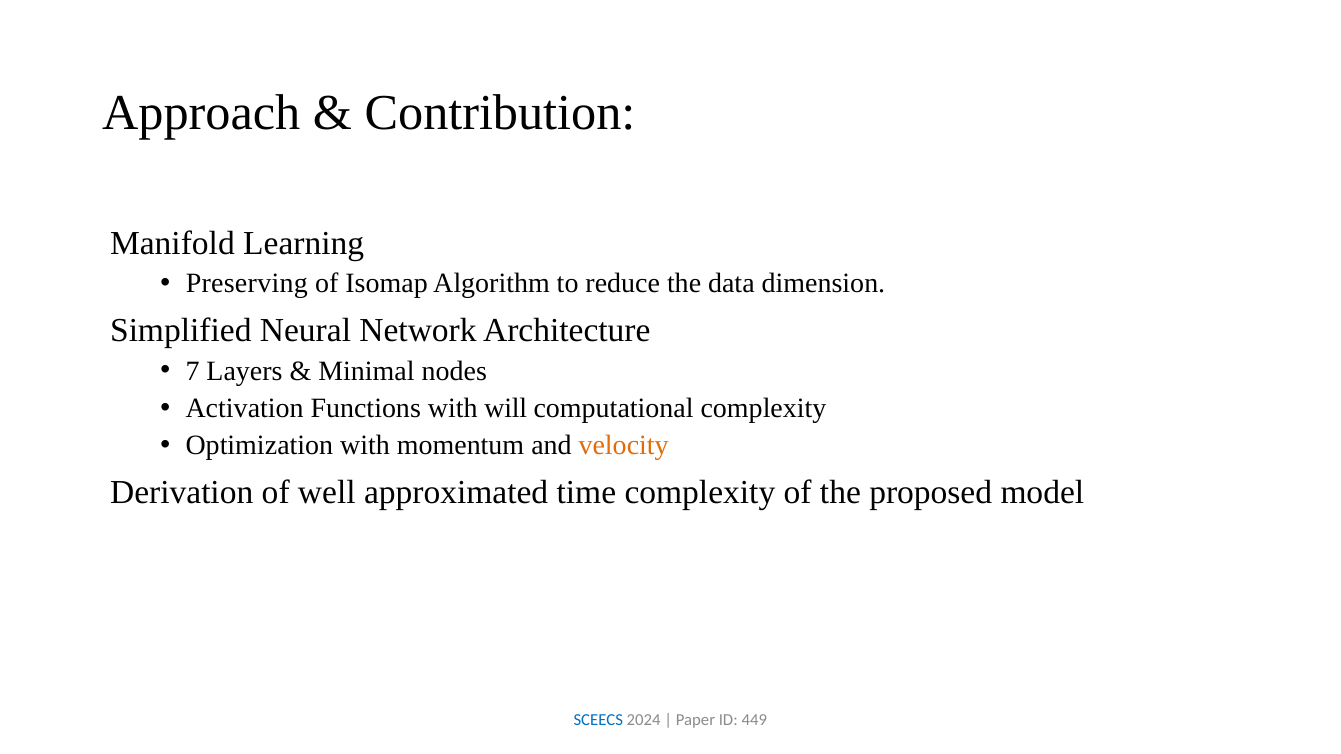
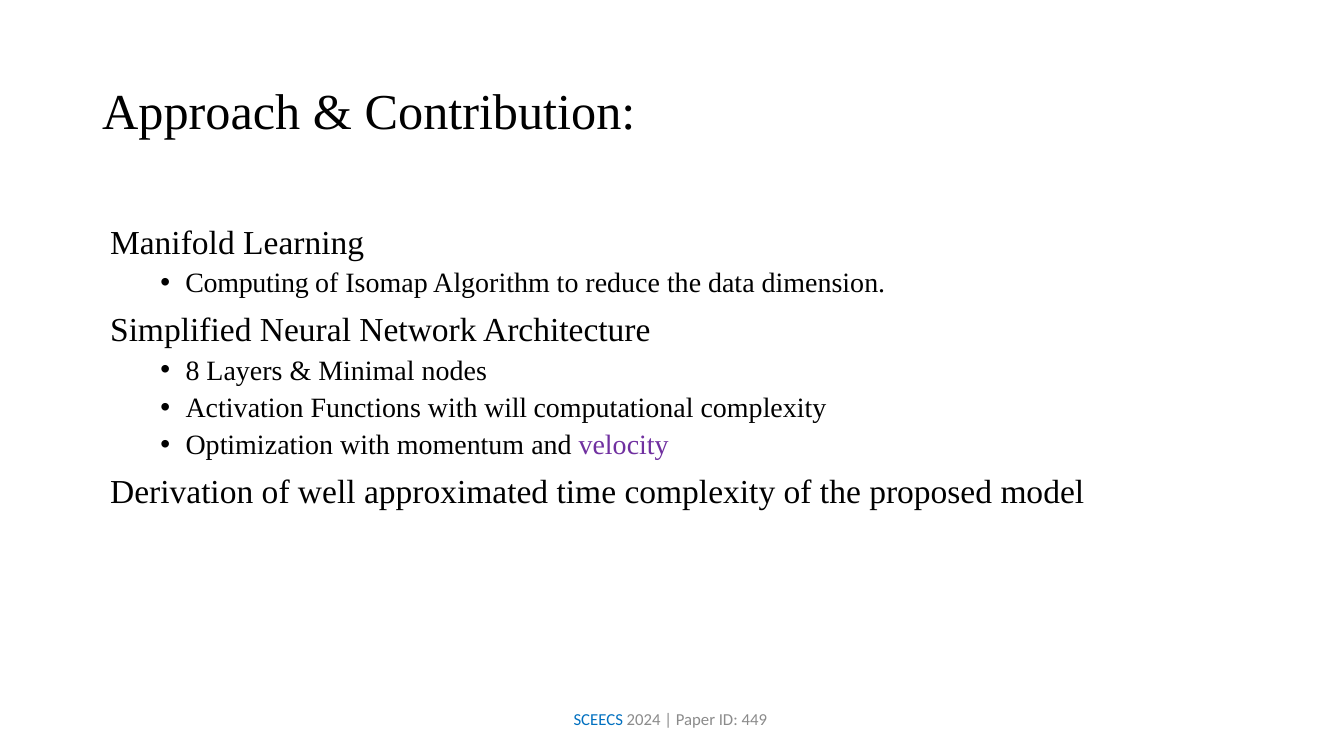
Preserving: Preserving -> Computing
7: 7 -> 8
velocity colour: orange -> purple
